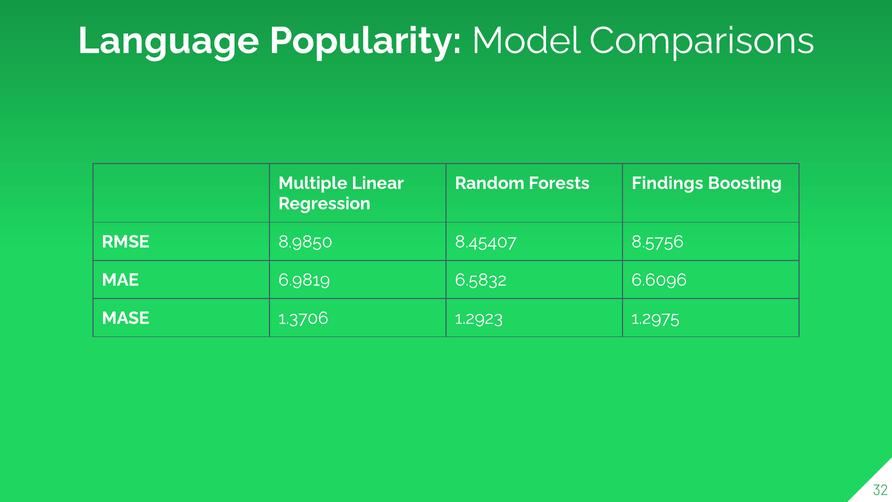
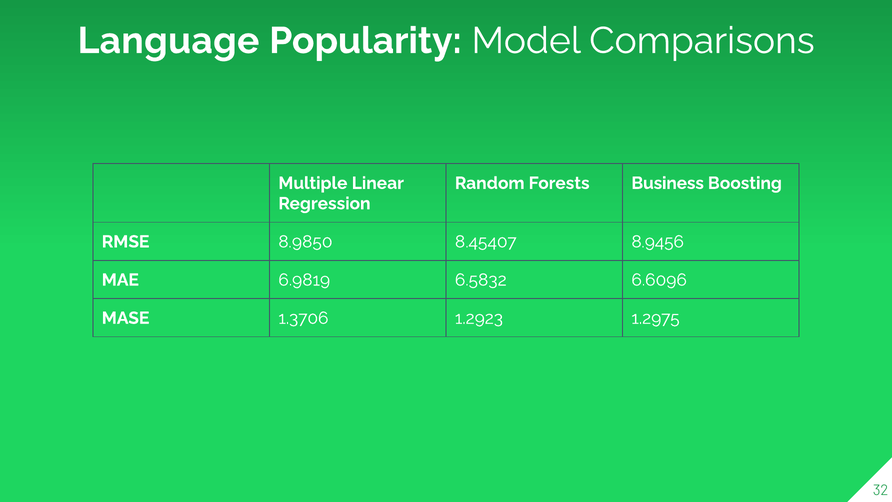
Findings: Findings -> Business
8.5756: 8.5756 -> 8.9456
